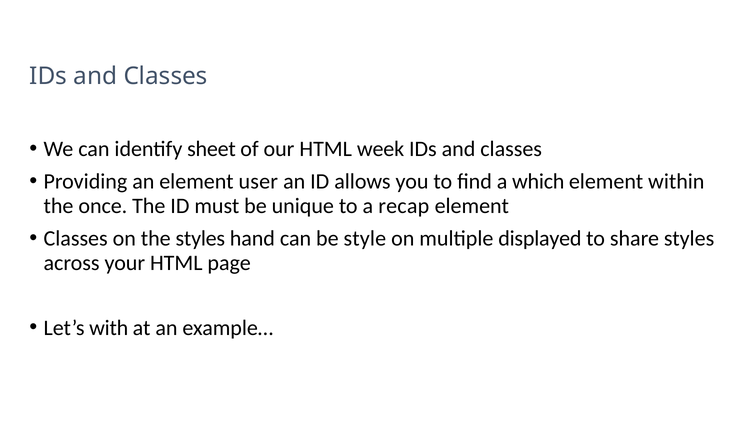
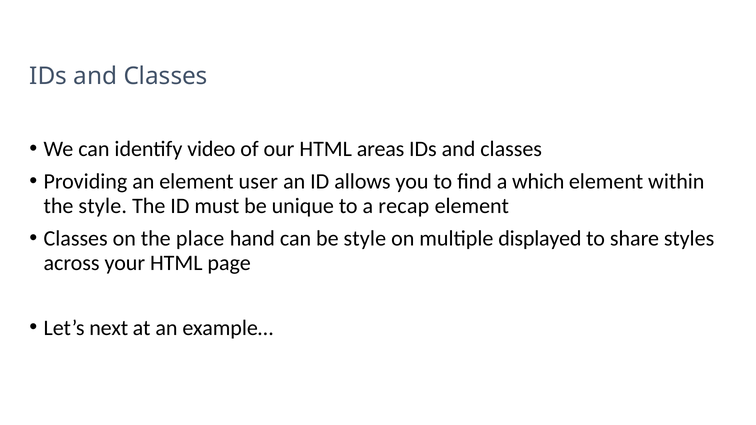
sheet: sheet -> video
week: week -> areas
the once: once -> style
the styles: styles -> place
with: with -> next
